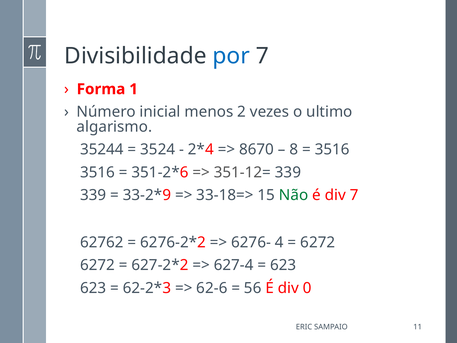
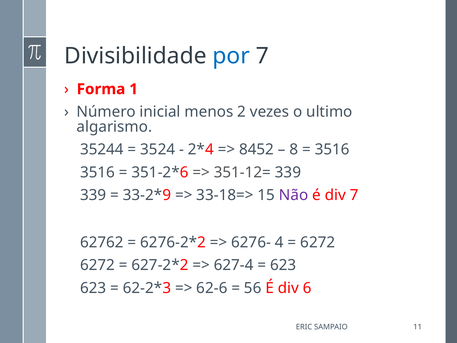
8670: 8670 -> 8452
Não colour: green -> purple
0: 0 -> 6
